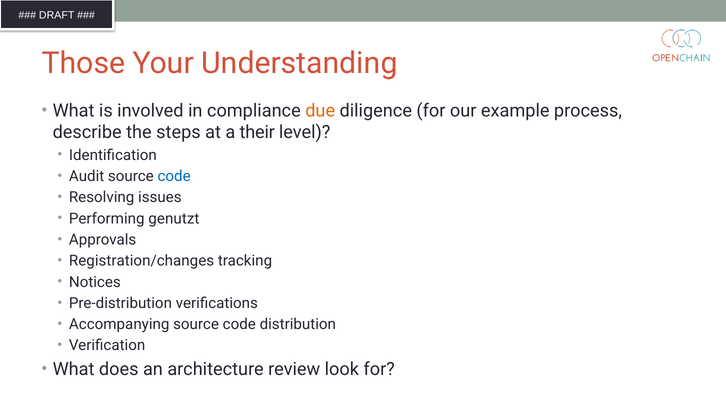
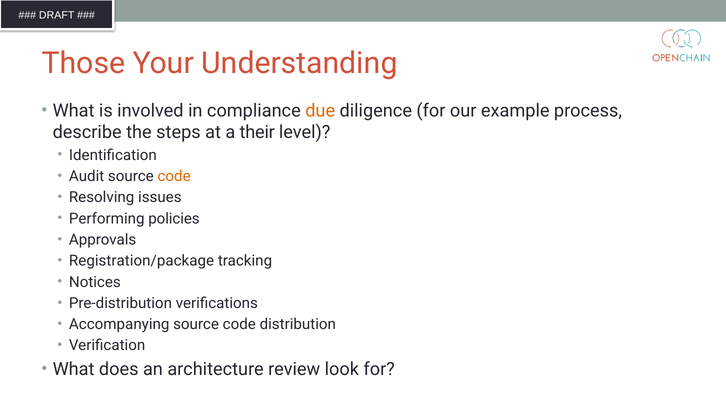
code at (174, 176) colour: blue -> orange
genutzt: genutzt -> policies
Registration/changes: Registration/changes -> Registration/package
